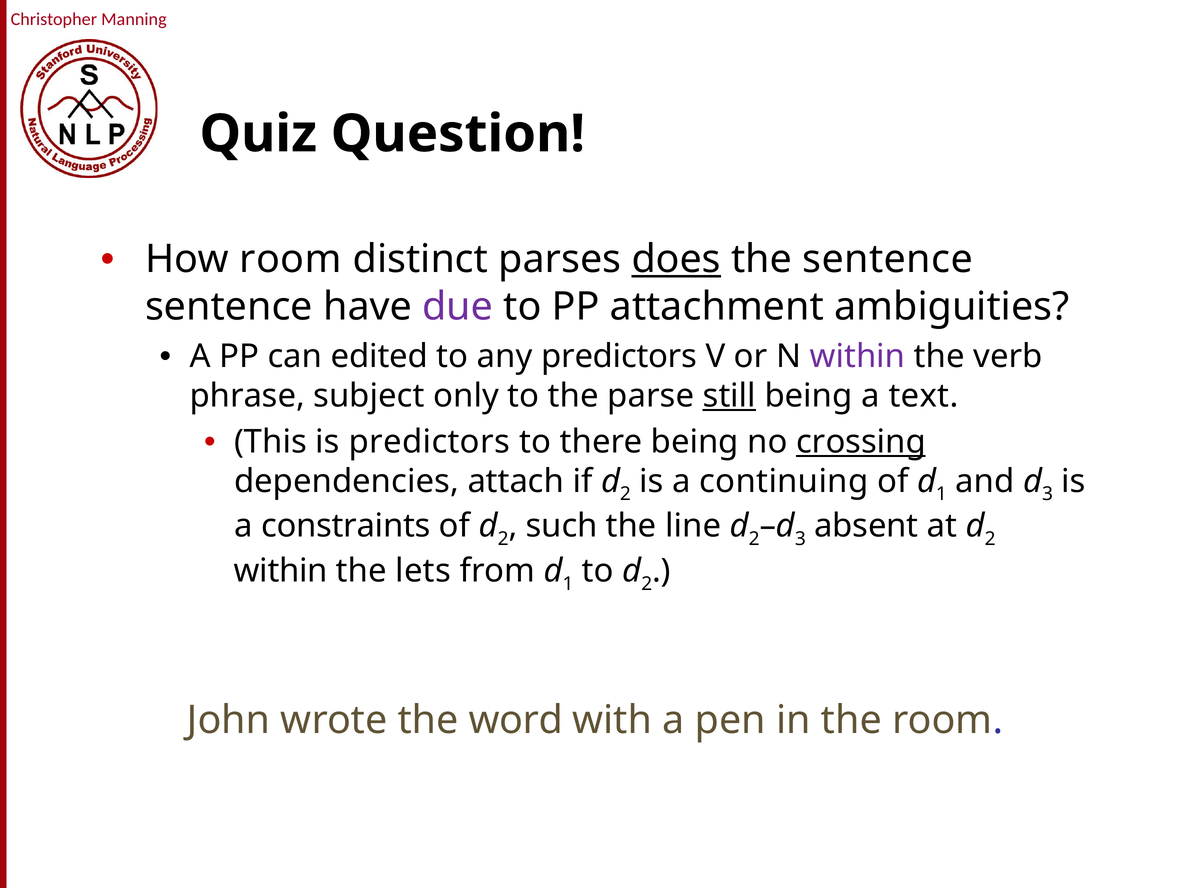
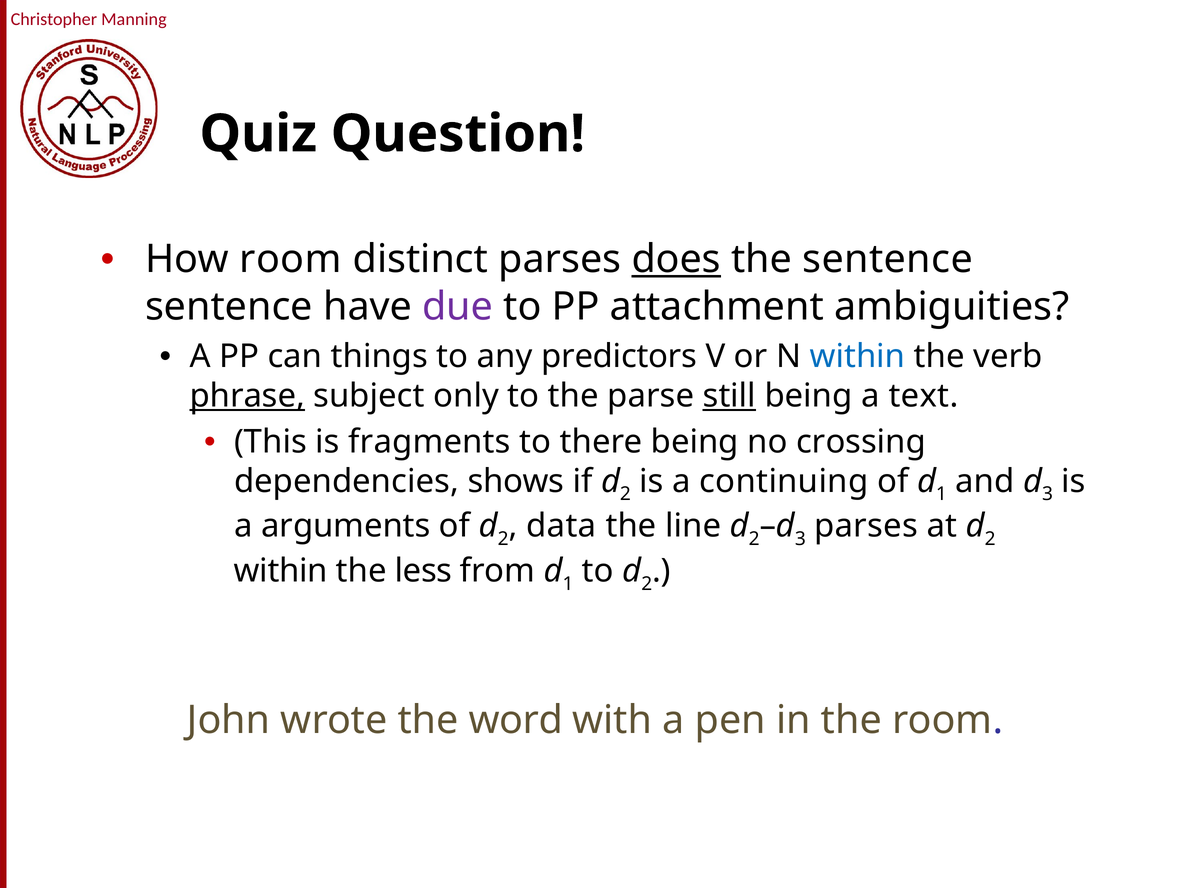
edited: edited -> things
within at (857, 356) colour: purple -> blue
phrase underline: none -> present
is predictors: predictors -> fragments
crossing underline: present -> none
attach: attach -> shows
constraints: constraints -> arguments
such: such -> data
absent at (866, 527): absent -> parses
lets: lets -> less
